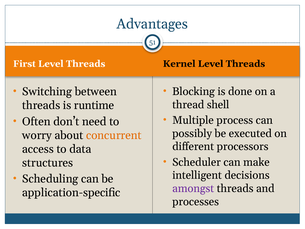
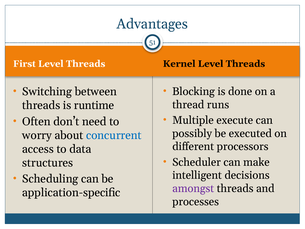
shell: shell -> runs
process: process -> execute
concurrent colour: orange -> blue
